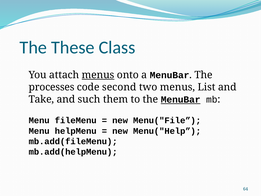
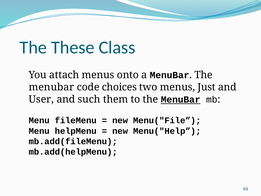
menus at (98, 75) underline: present -> none
processes at (52, 87): processes -> menubar
second: second -> choices
List: List -> Just
Take: Take -> User
